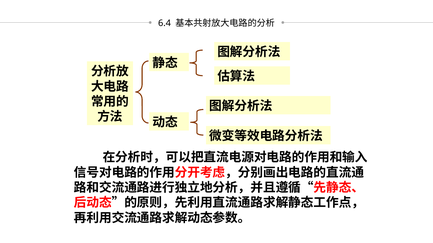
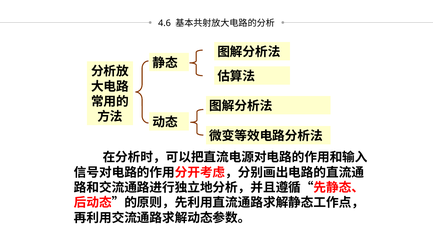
6.4: 6.4 -> 4.6
